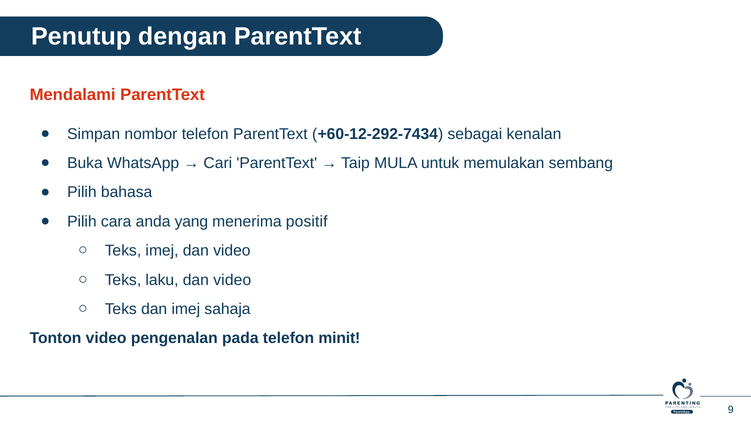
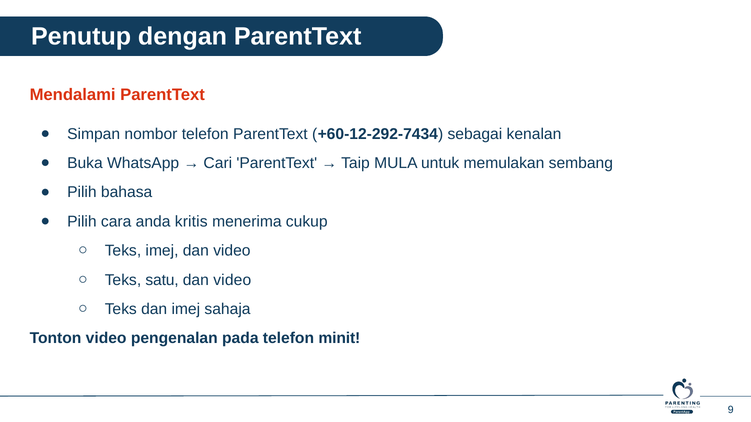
yang: yang -> kritis
positif: positif -> cukup
laku: laku -> satu
